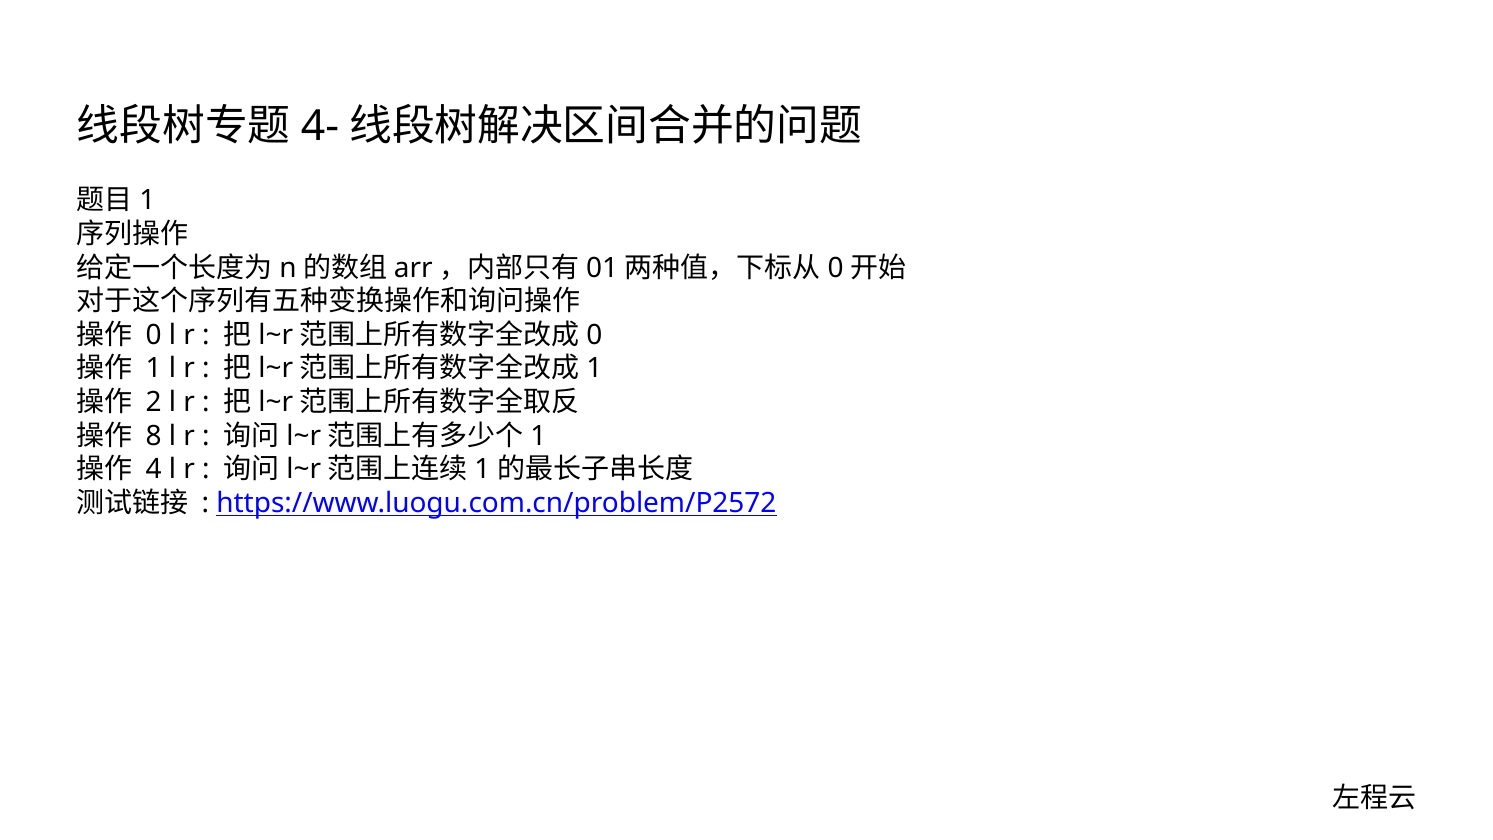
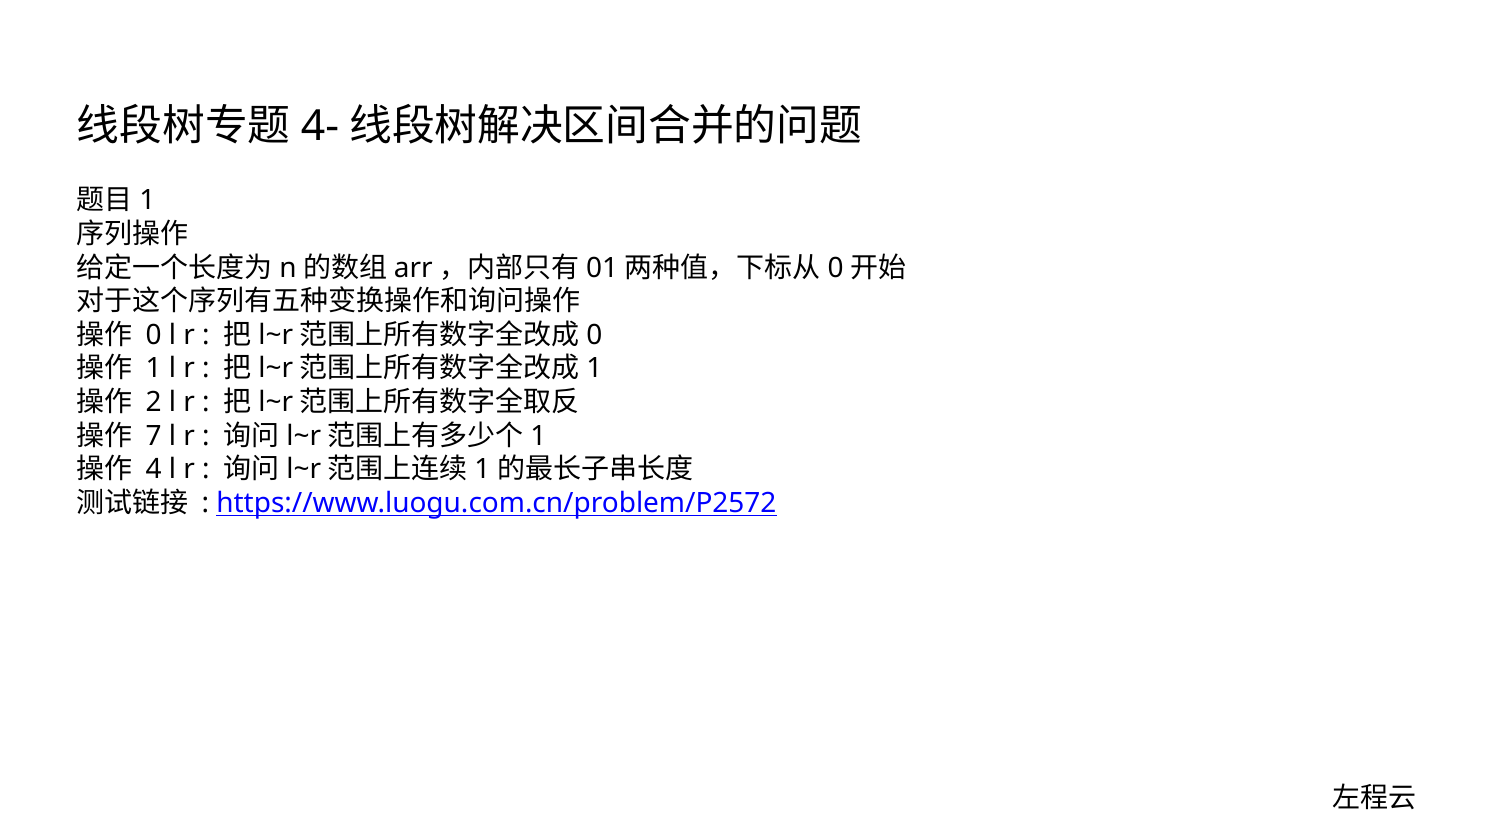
8: 8 -> 7
